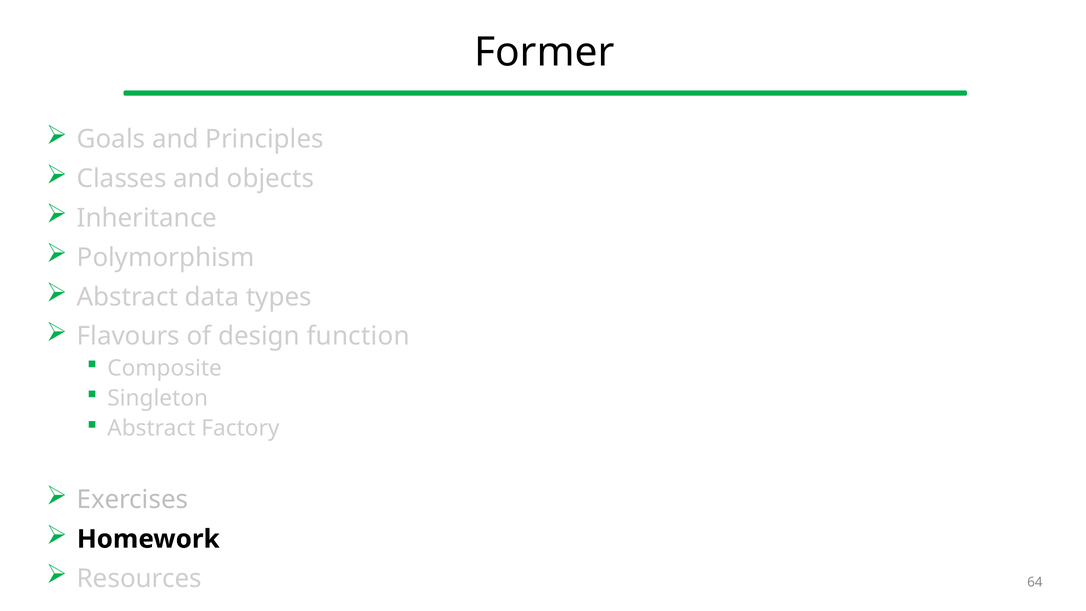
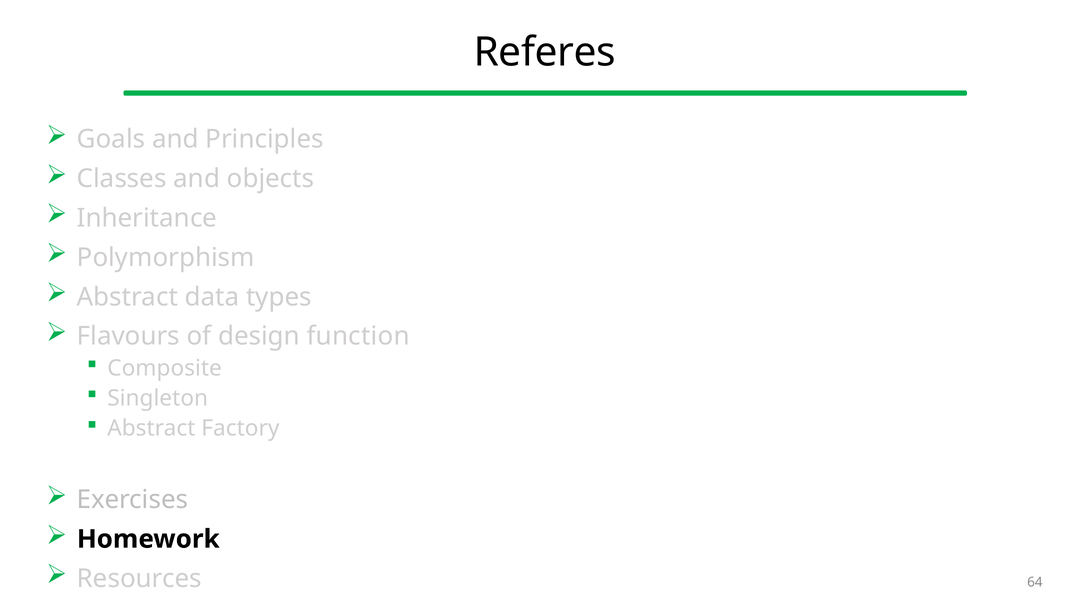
Former: Former -> Referes
